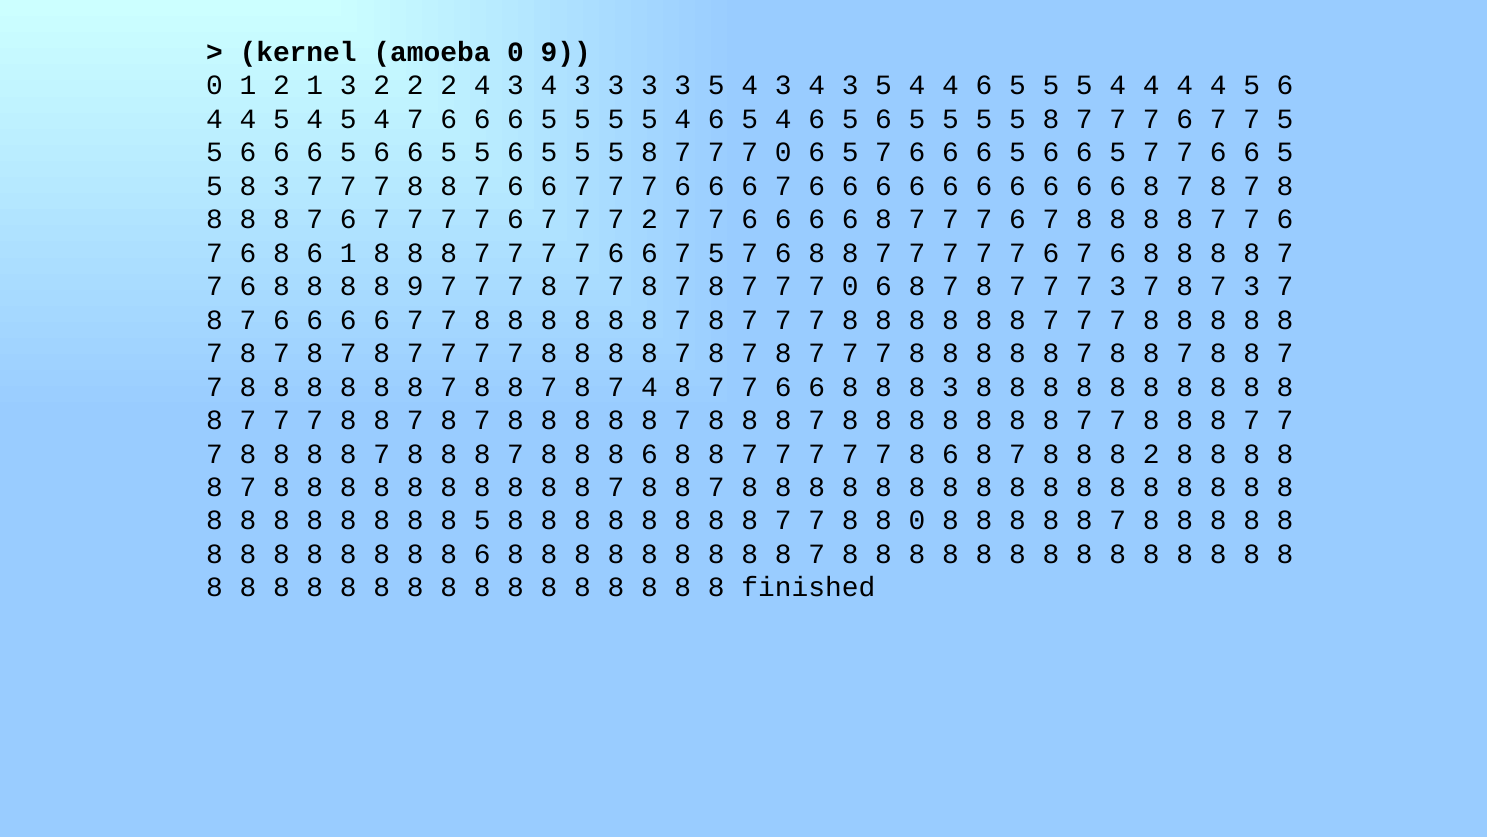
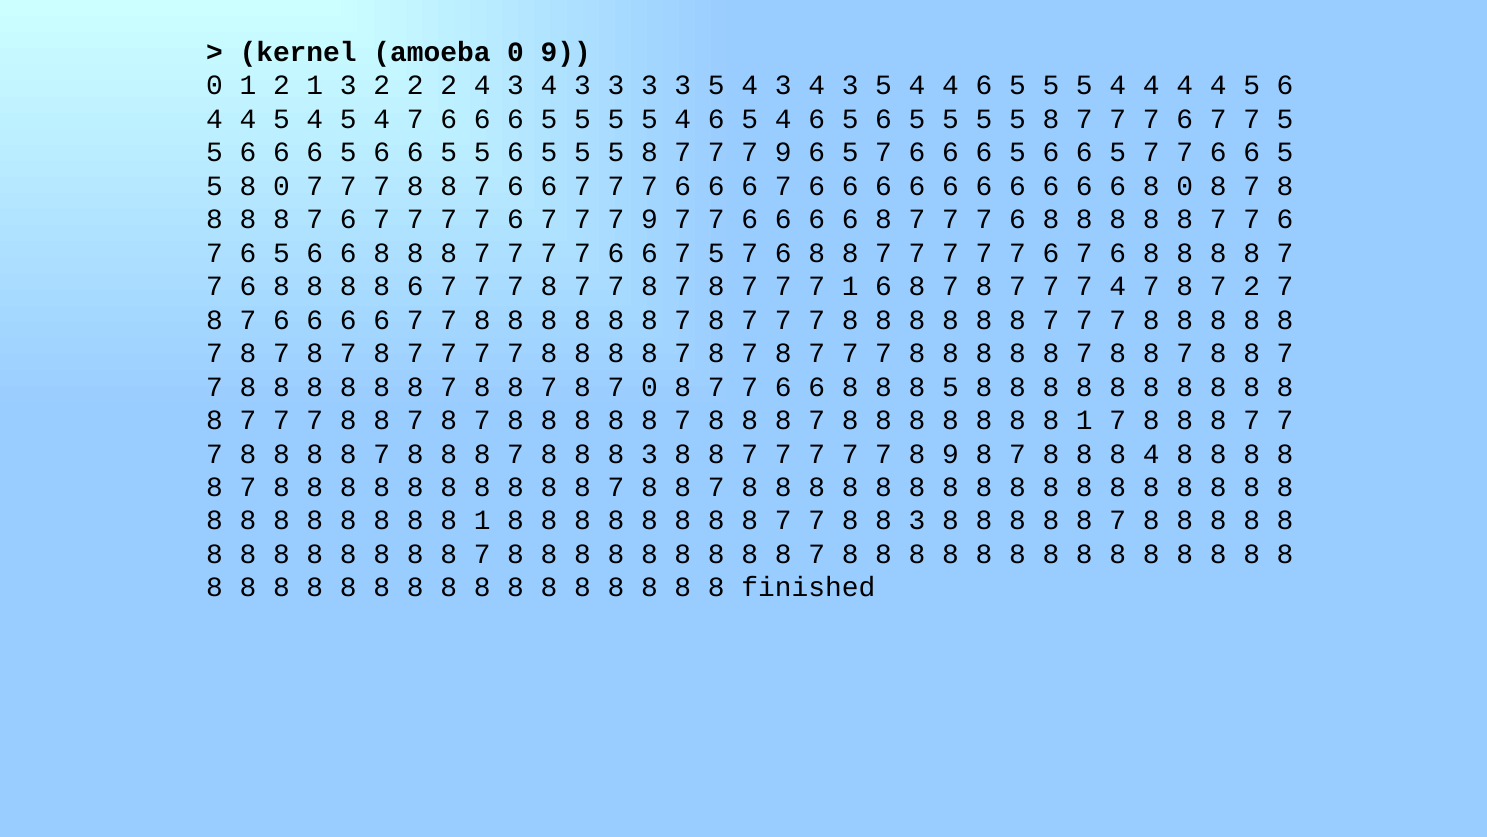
0 at (783, 152): 0 -> 9
5 8 3: 3 -> 0
7 at (1185, 186): 7 -> 0
2 at (649, 219): 2 -> 9
7 at (1051, 219): 7 -> 8
8 at (281, 253): 8 -> 5
1 at (348, 253): 1 -> 6
8 9: 9 -> 6
0 at (850, 286): 0 -> 1
7 7 3: 3 -> 4
8 7 3: 3 -> 2
7 4: 4 -> 0
8 8 3: 3 -> 5
7 at (1084, 420): 7 -> 1
6 at (649, 453): 6 -> 3
7 8 6: 6 -> 9
8 2: 2 -> 4
5 at (482, 520): 5 -> 1
7 8 8 0: 0 -> 3
6 at (482, 554): 6 -> 7
